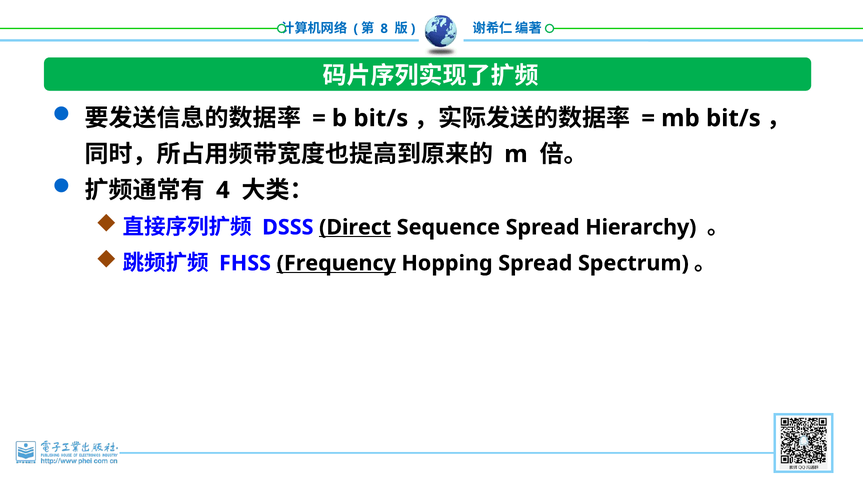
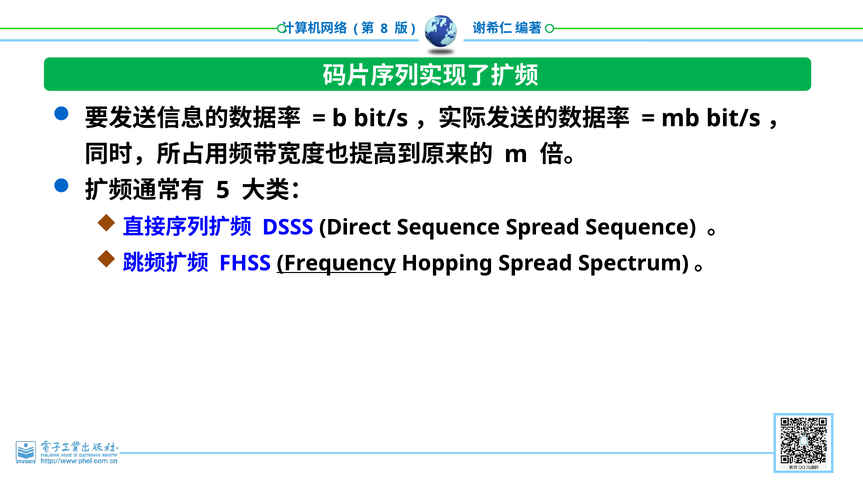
4: 4 -> 5
Direct underline: present -> none
Spread Hierarchy: Hierarchy -> Sequence
